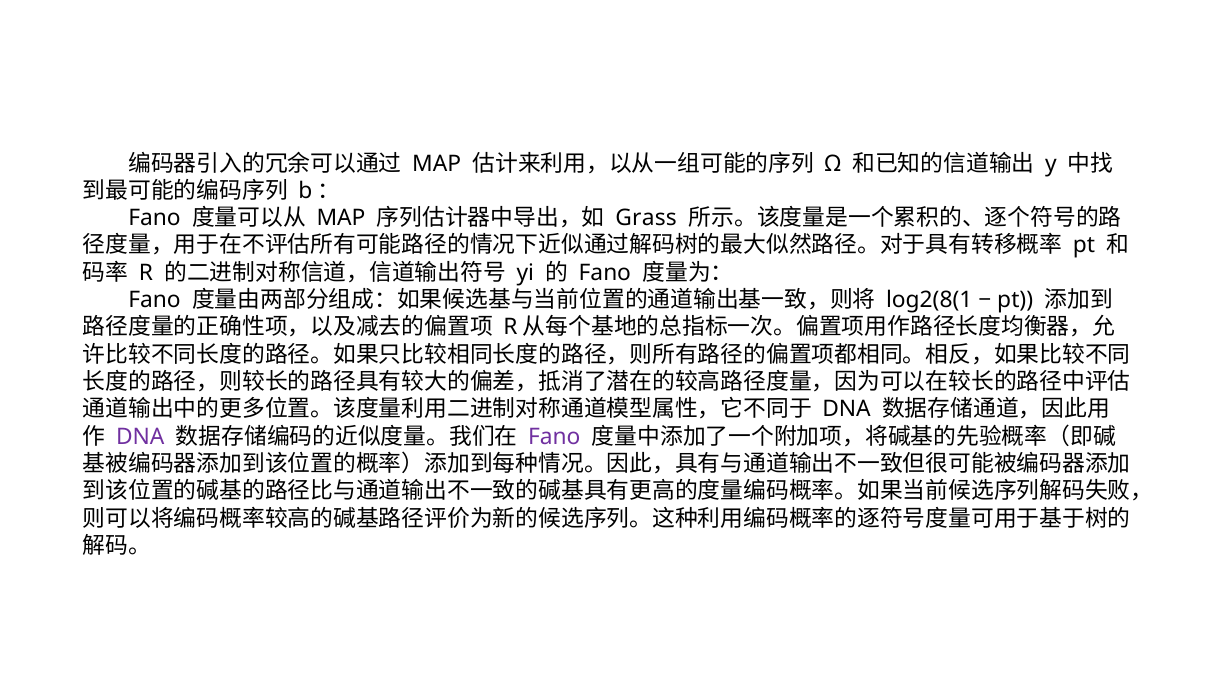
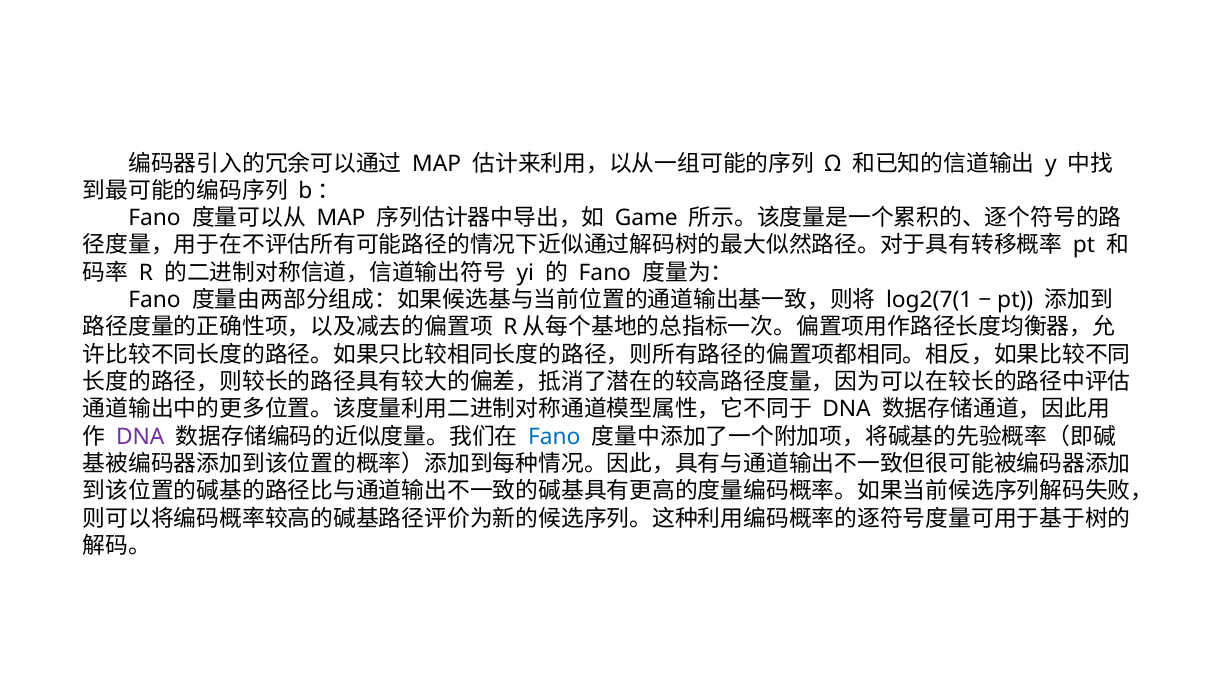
Grass: Grass -> Game
log2(8(1: log2(8(1 -> log2(7(1
Fano at (554, 437) colour: purple -> blue
